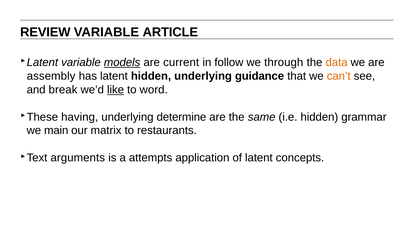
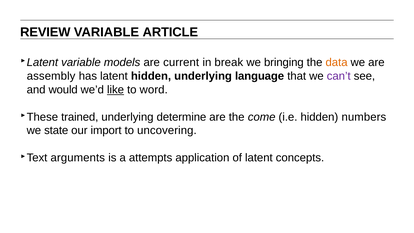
models underline: present -> none
follow: follow -> break
through: through -> bringing
guidance: guidance -> language
can’t colour: orange -> purple
break: break -> would
having: having -> trained
same: same -> come
grammar: grammar -> numbers
main: main -> state
matrix: matrix -> import
restaurants: restaurants -> uncovering
